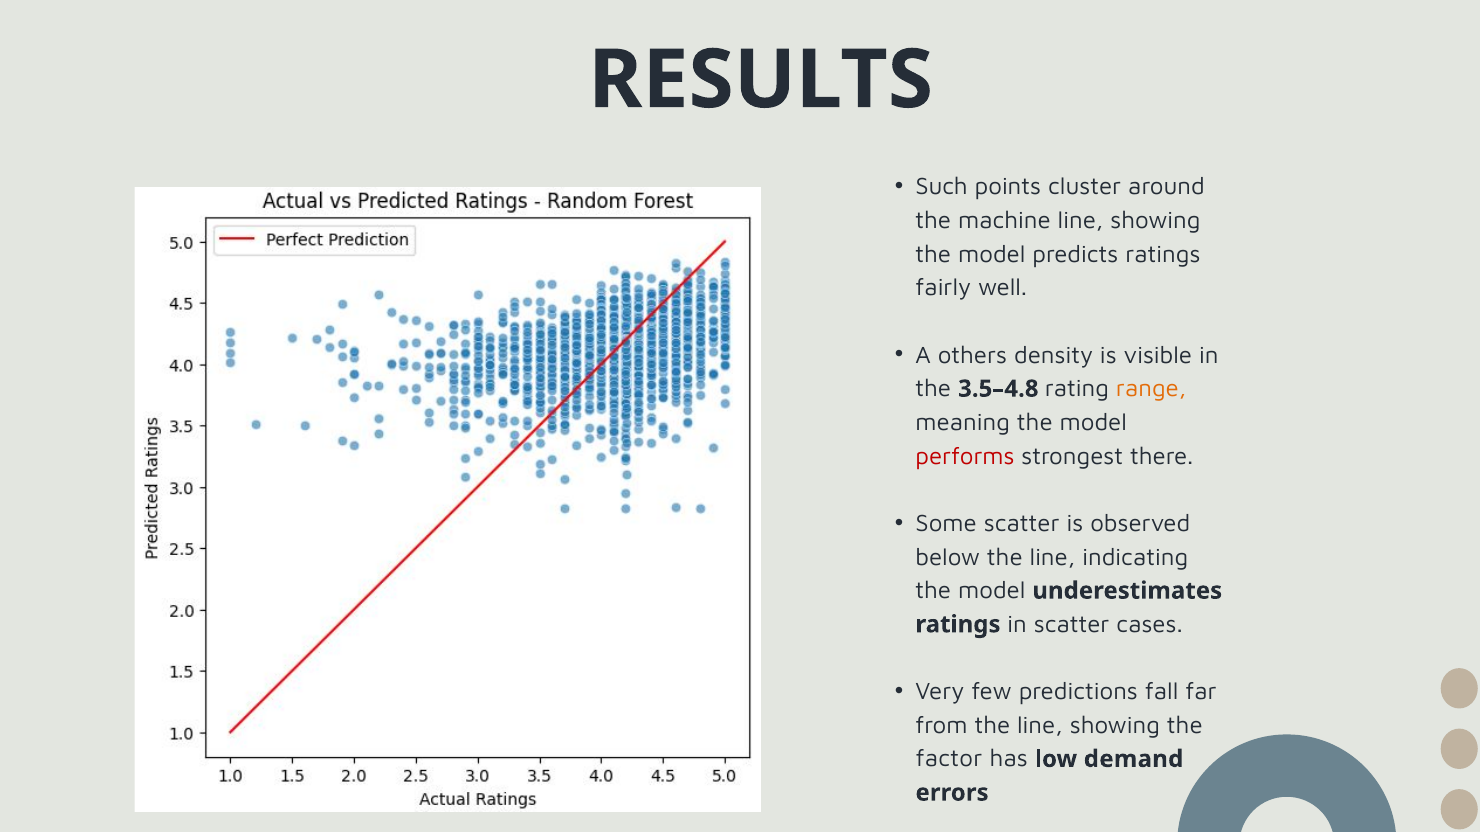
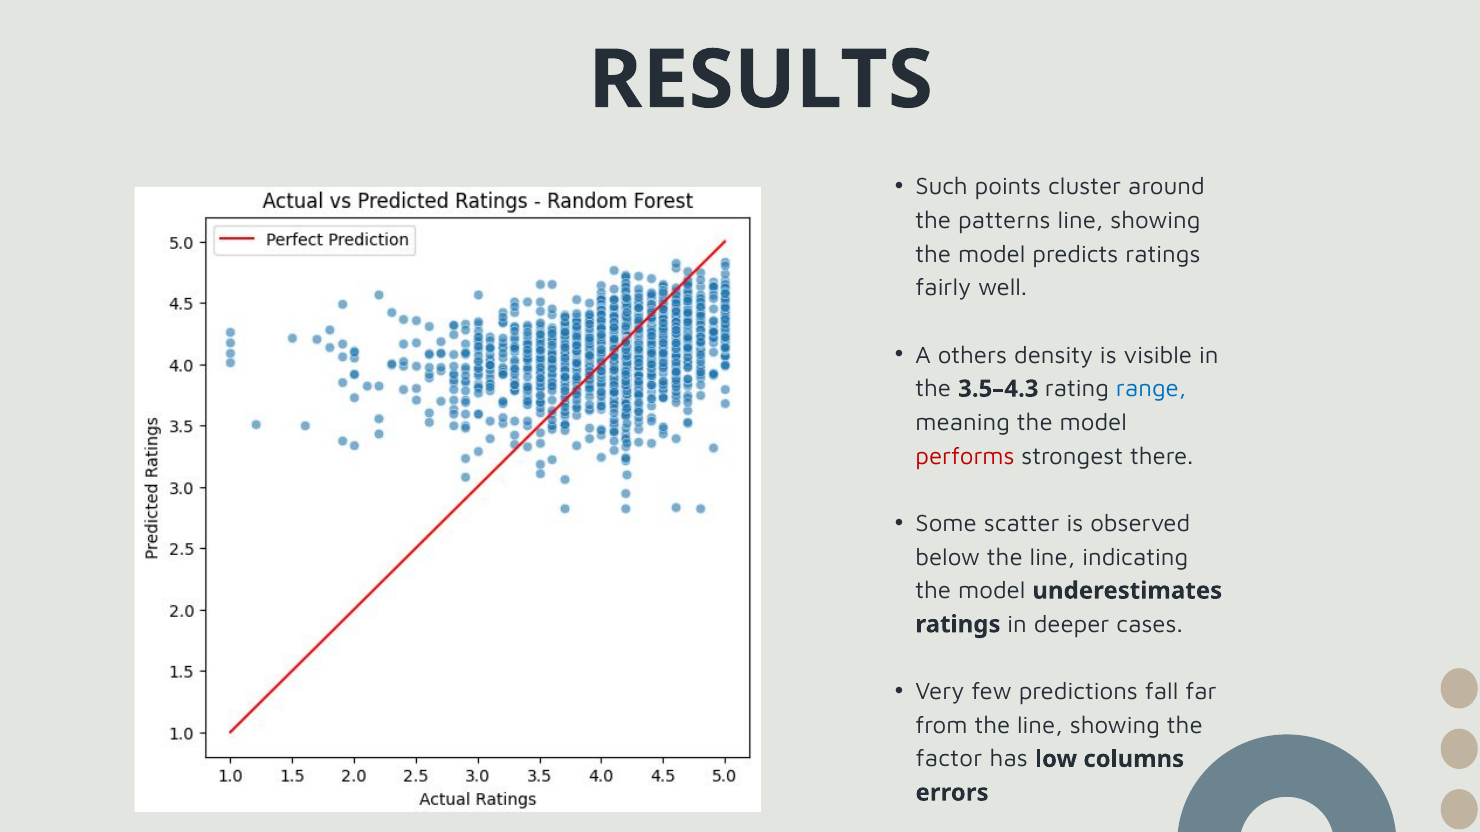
machine: machine -> patterns
3.5–4.8: 3.5–4.8 -> 3.5–4.3
range colour: orange -> blue
in scatter: scatter -> deeper
demand: demand -> columns
